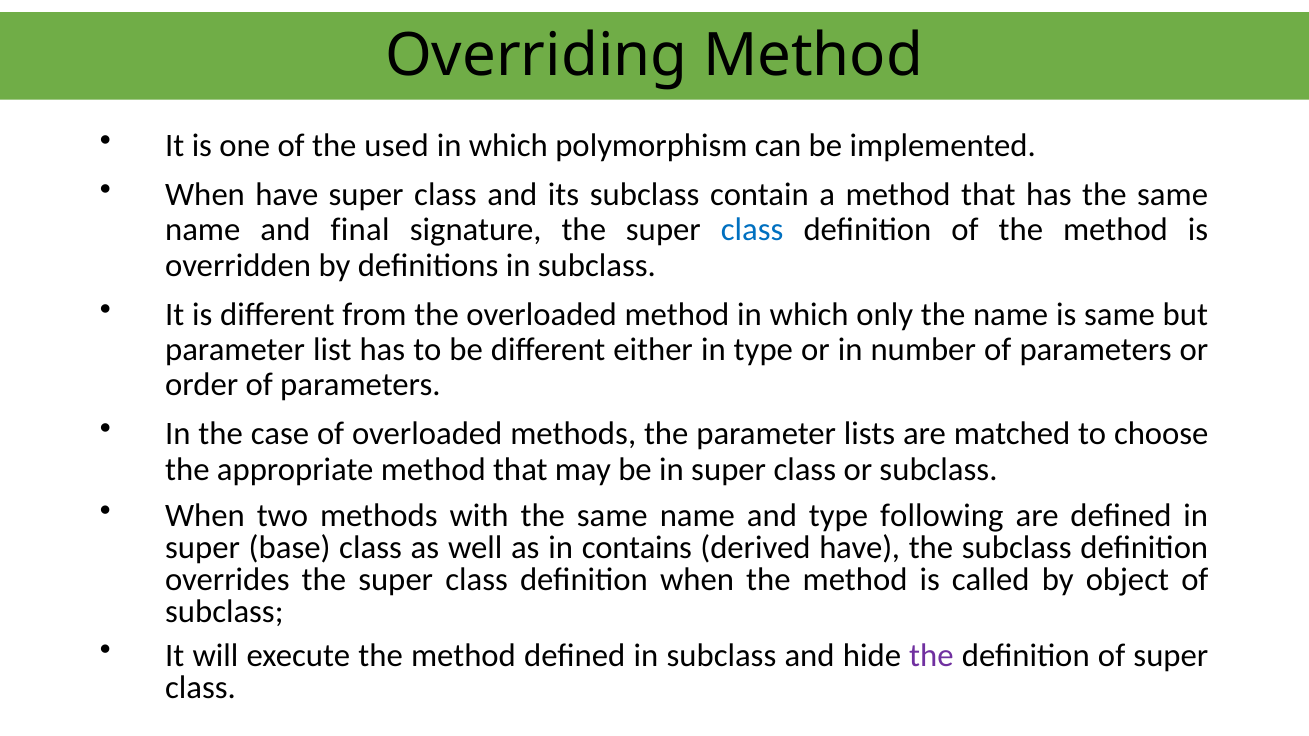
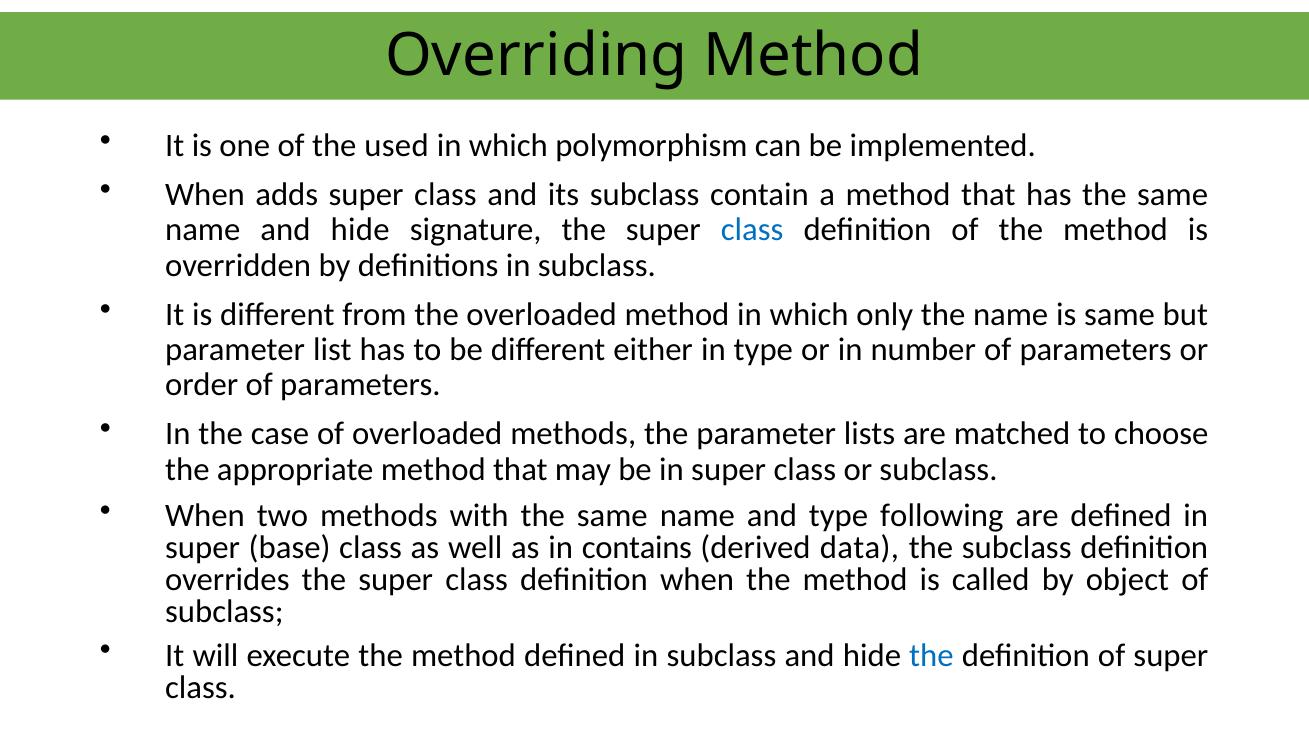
When have: have -> adds
name and final: final -> hide
derived have: have -> data
the at (931, 656) colour: purple -> blue
